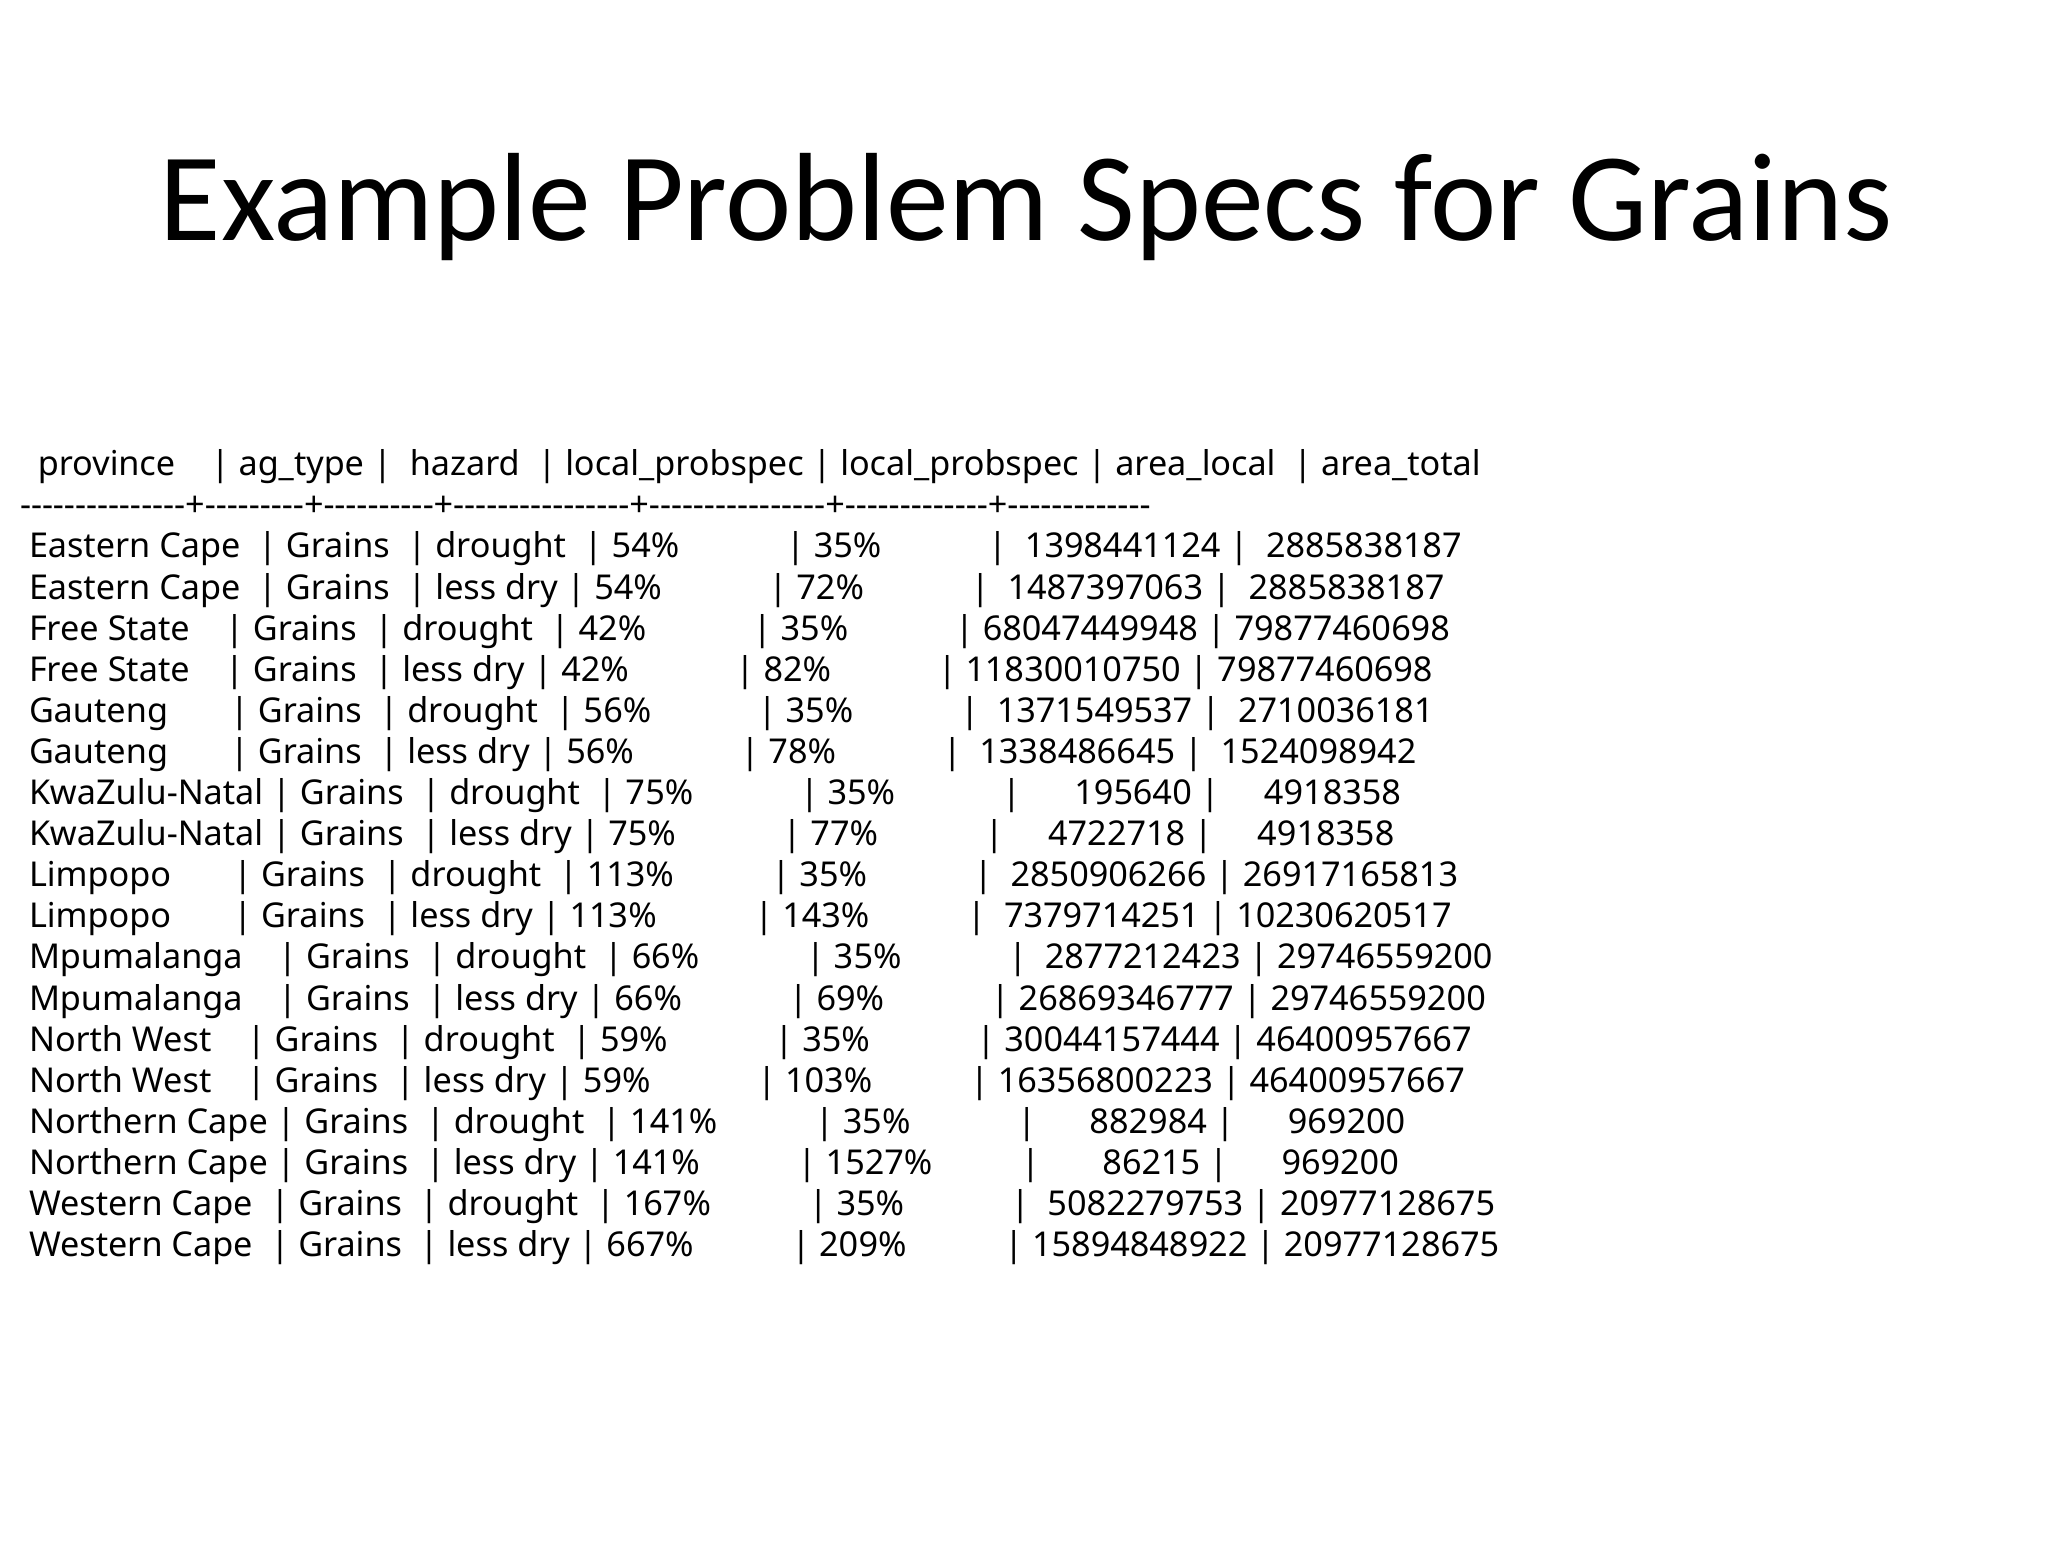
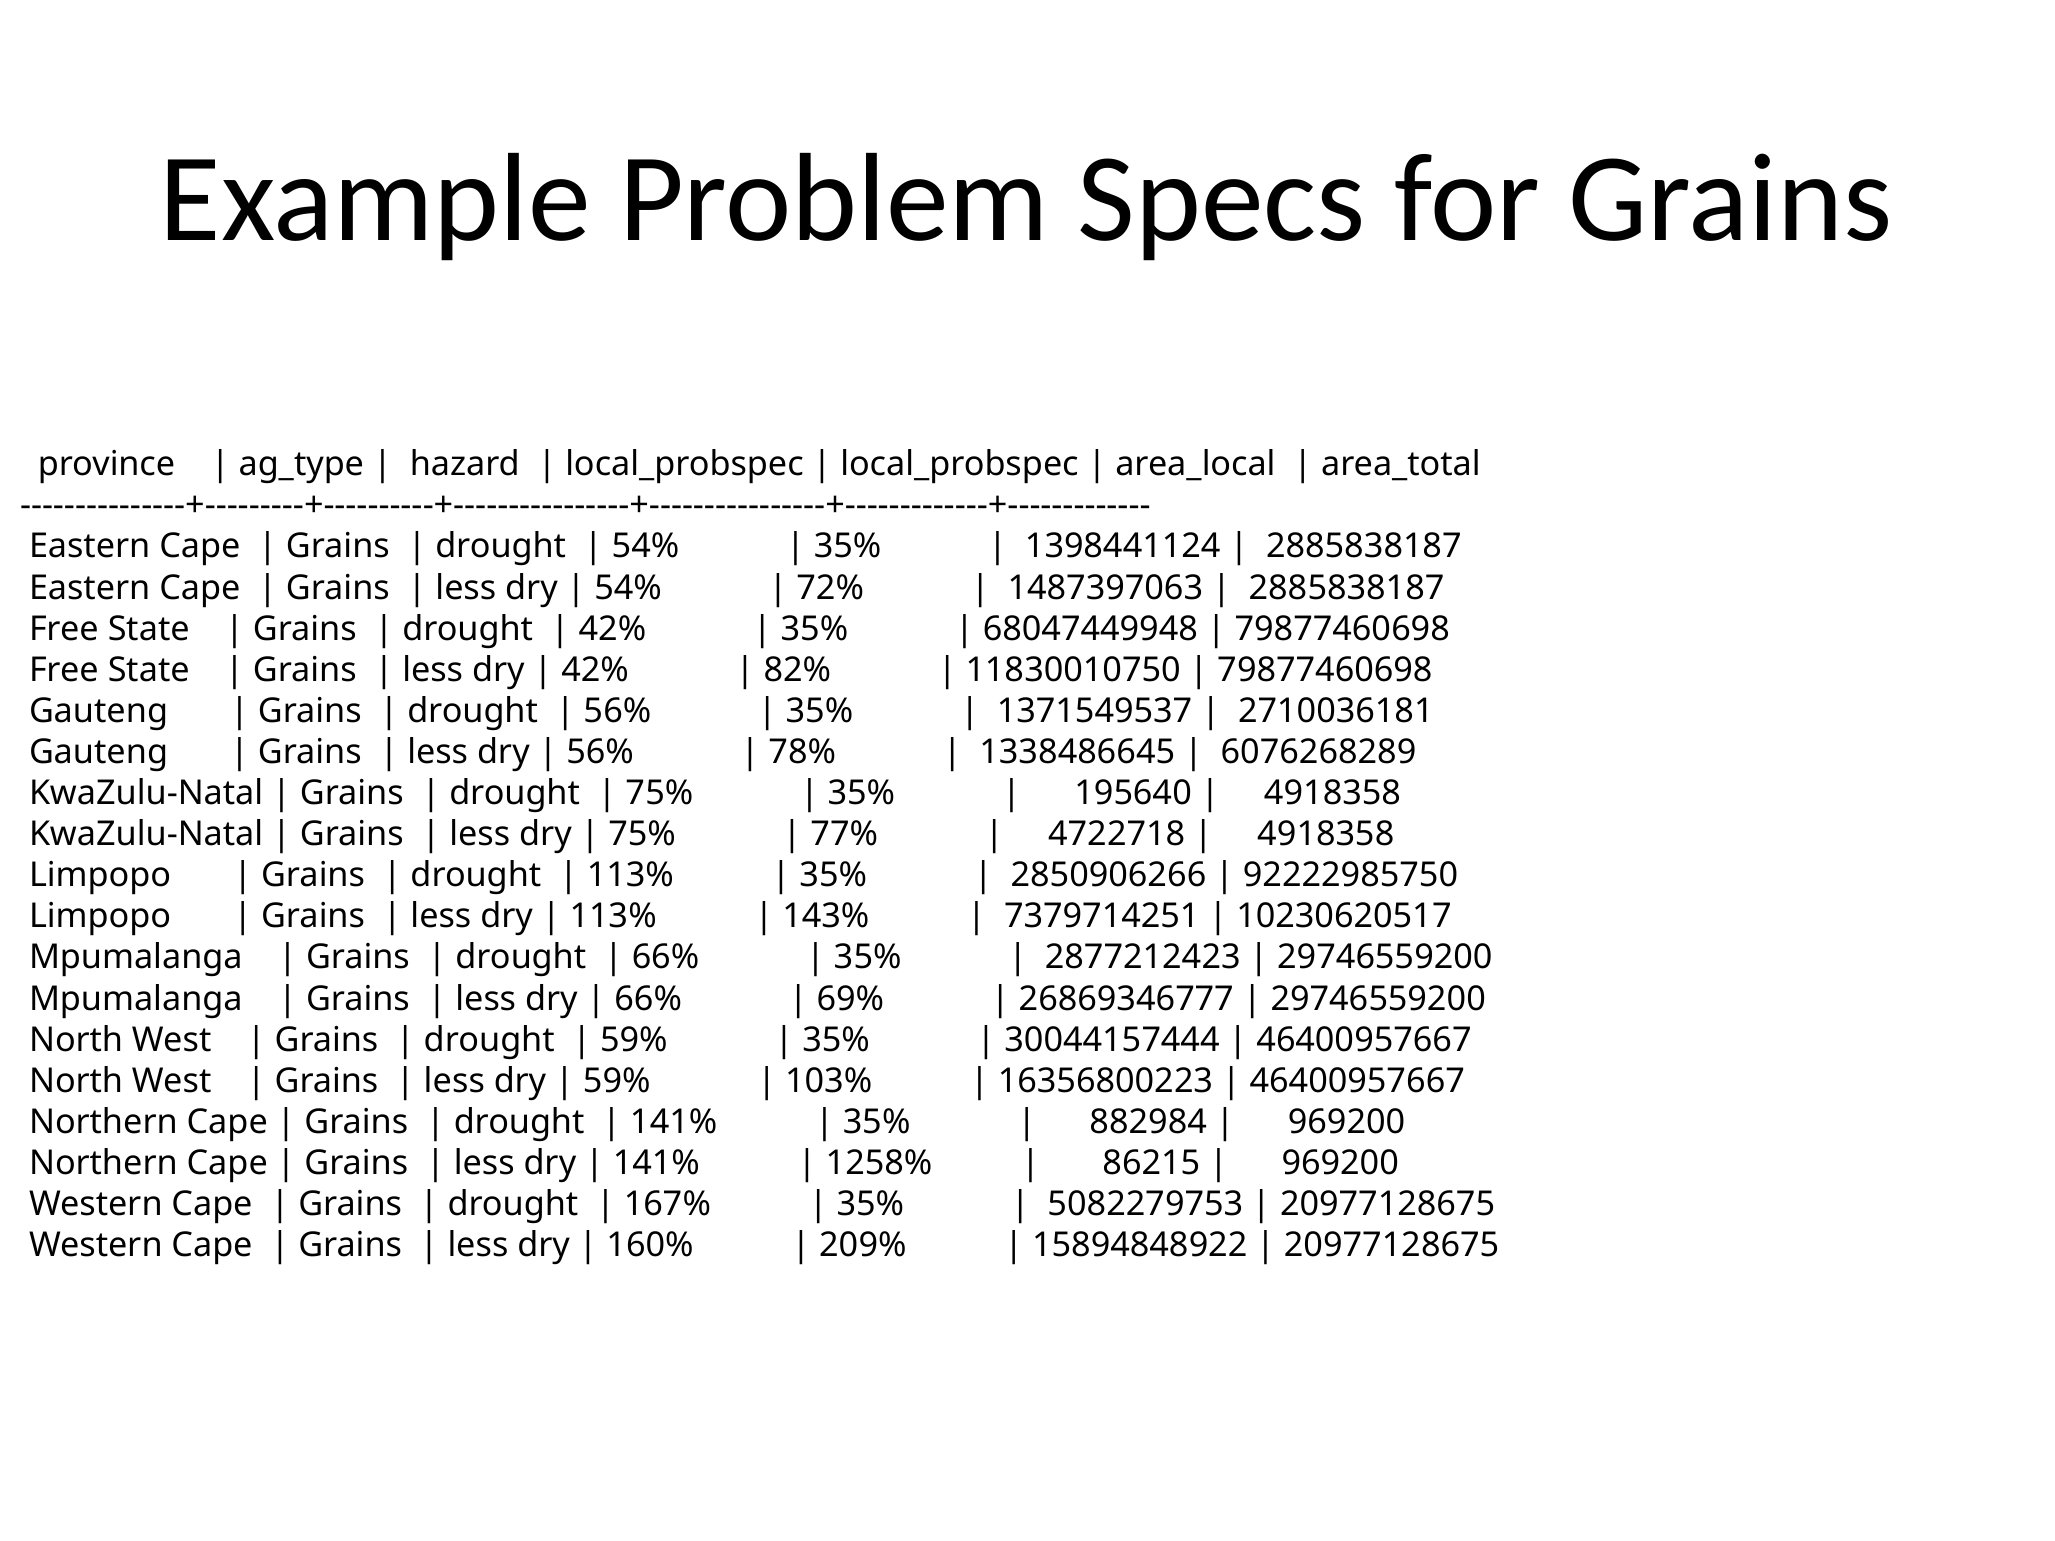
1524098942: 1524098942 -> 6076268289
26917165813: 26917165813 -> 92222985750
1527%: 1527% -> 1258%
667%: 667% -> 160%
